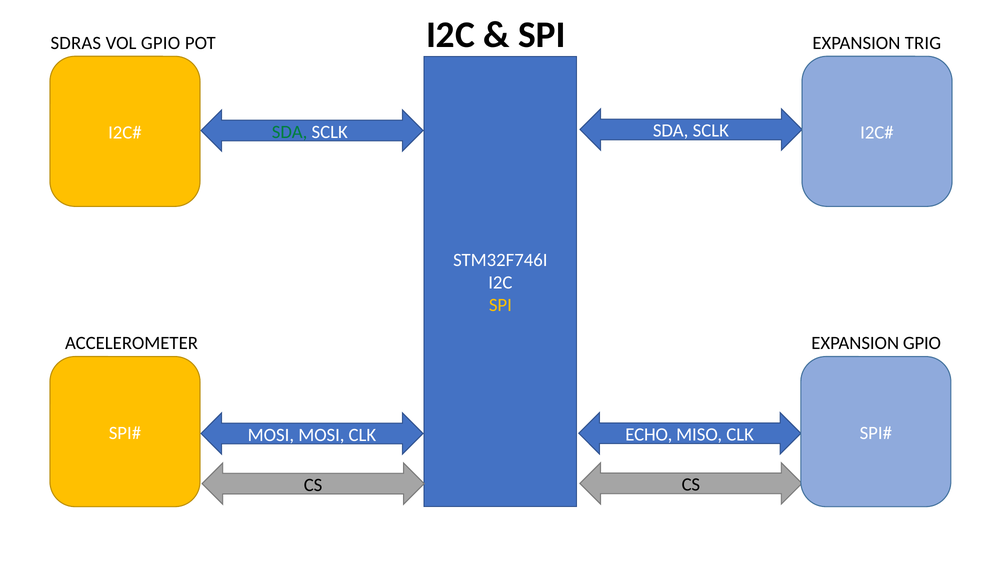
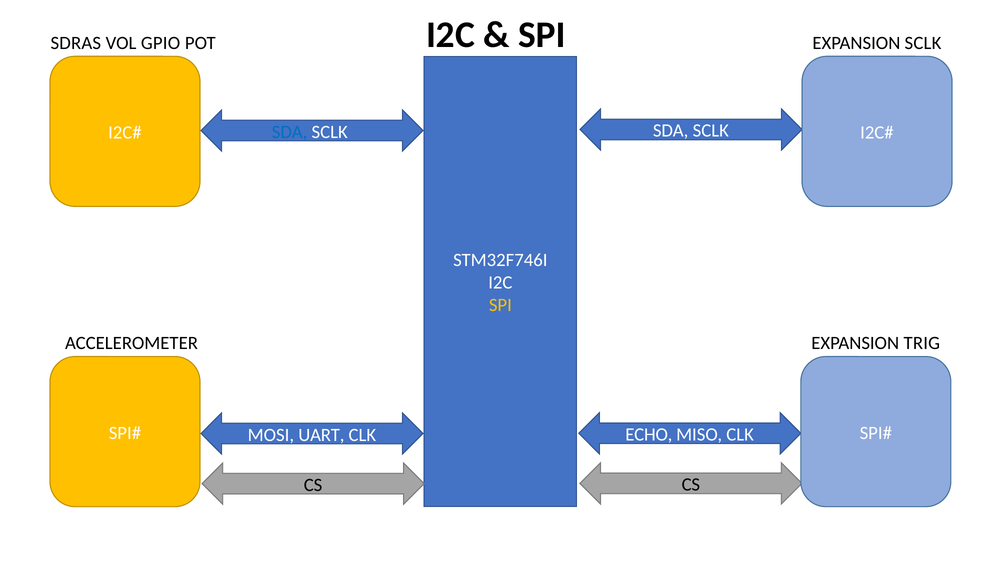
EXPANSION TRIG: TRIG -> SCLK
SDA at (290, 132) colour: green -> blue
EXPANSION GPIO: GPIO -> TRIG
MOSI MOSI: MOSI -> UART
